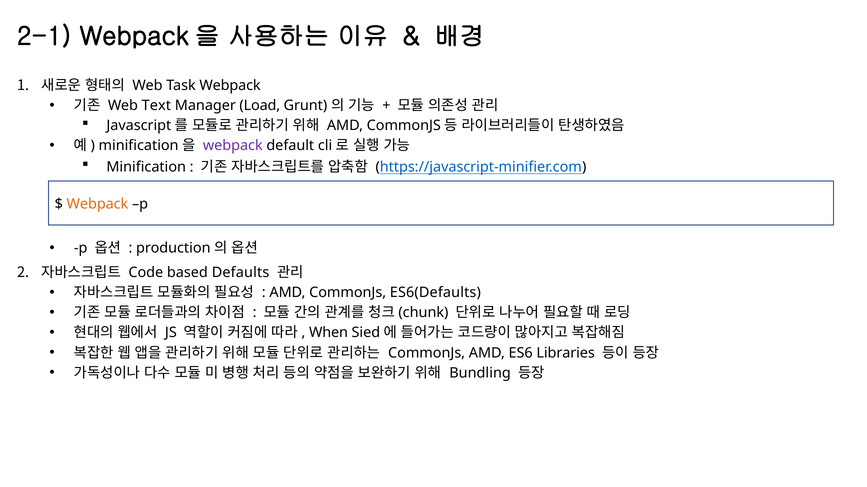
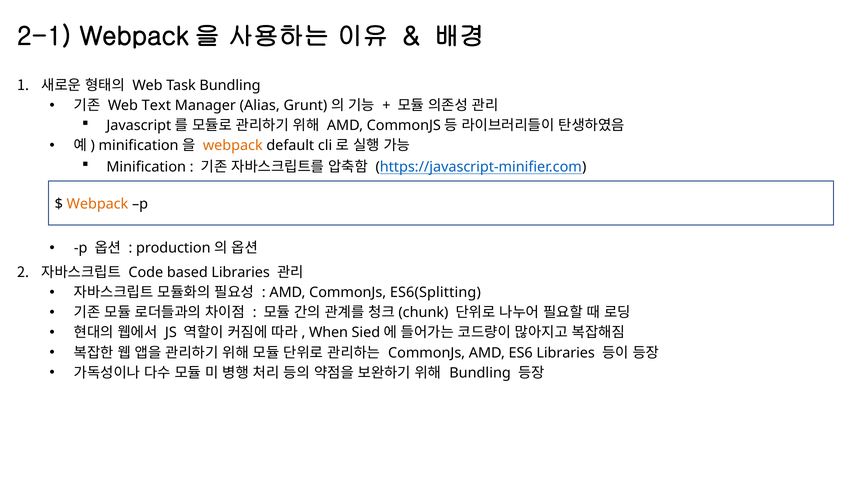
Task Webpack: Webpack -> Bundling
Load: Load -> Alias
webpack at (233, 146) colour: purple -> orange
based Defaults: Defaults -> Libraries
ES6(Defaults: ES6(Defaults -> ES6(Splitting
